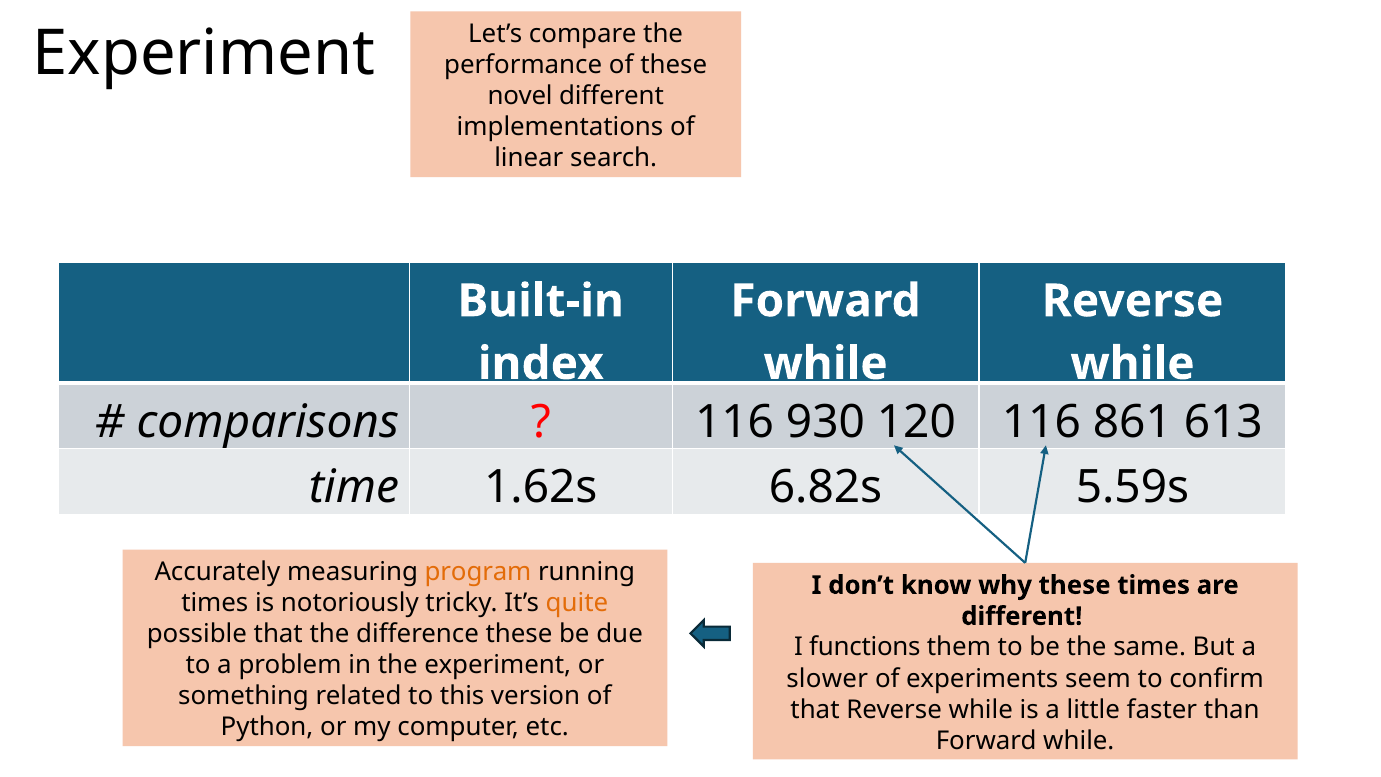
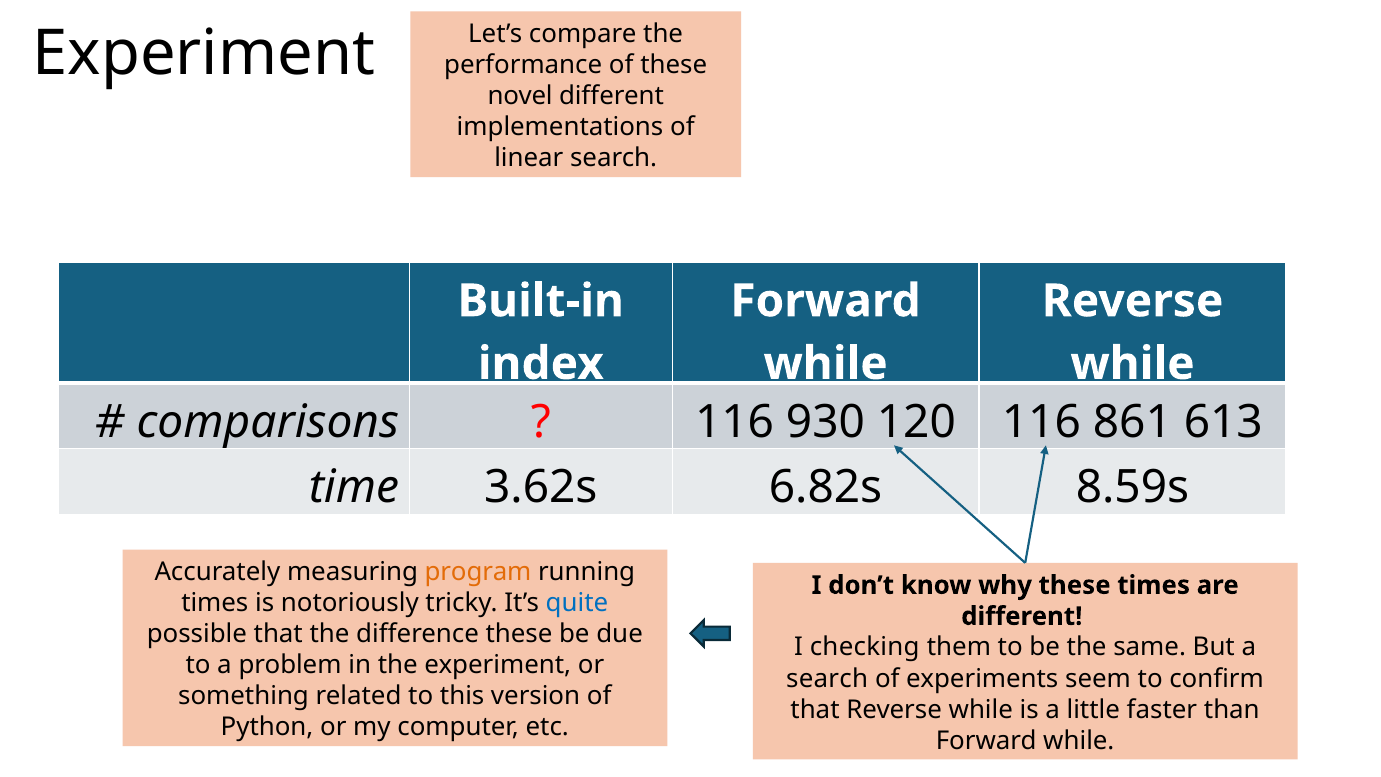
1.62s: 1.62s -> 3.62s
5.59s: 5.59s -> 8.59s
quite colour: orange -> blue
functions: functions -> checking
slower at (827, 678): slower -> search
